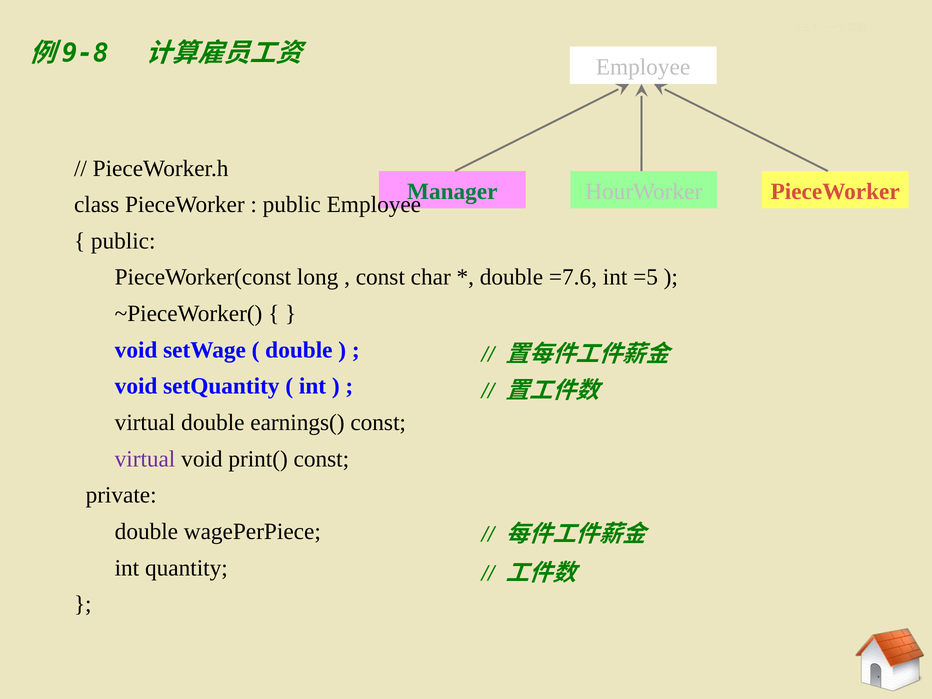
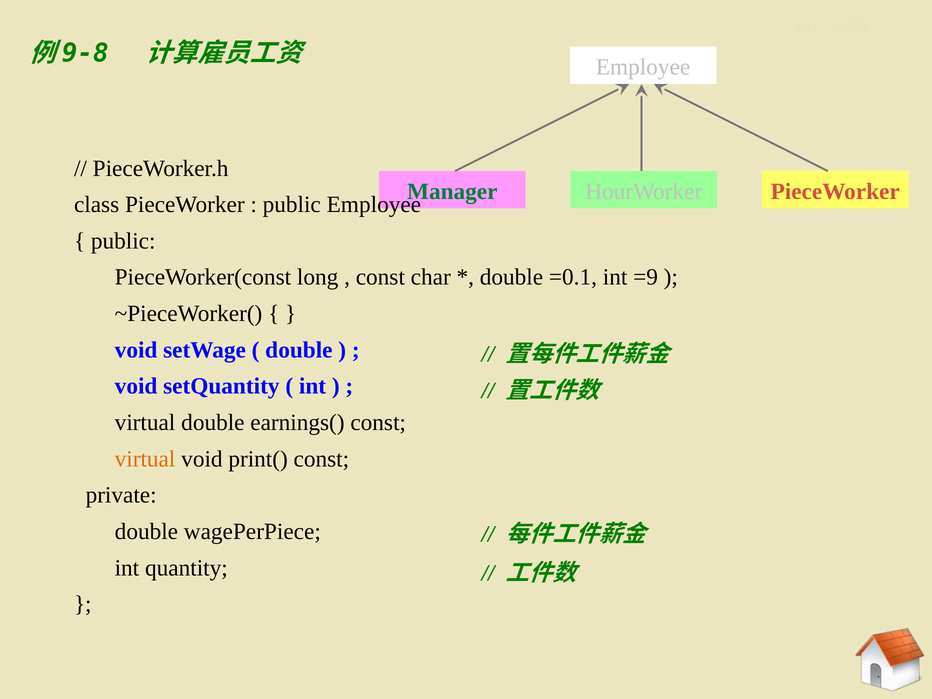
=7.6: =7.6 -> =0.1
=5: =5 -> =9
virtual at (145, 459) colour: purple -> orange
